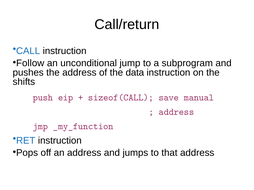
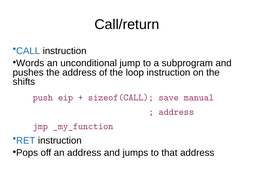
Follow: Follow -> Words
data: data -> loop
